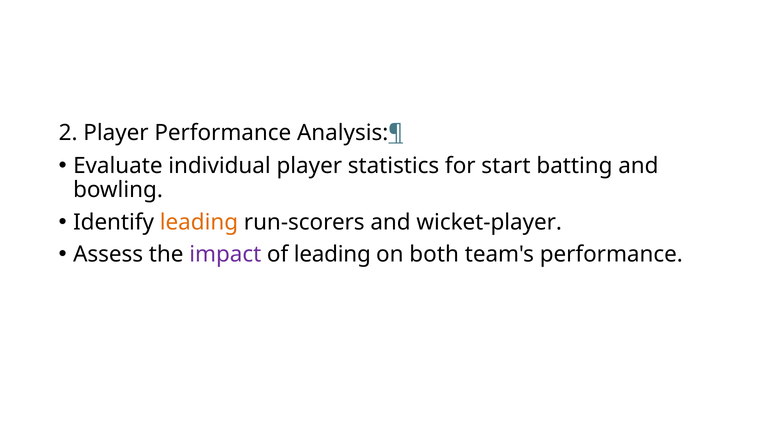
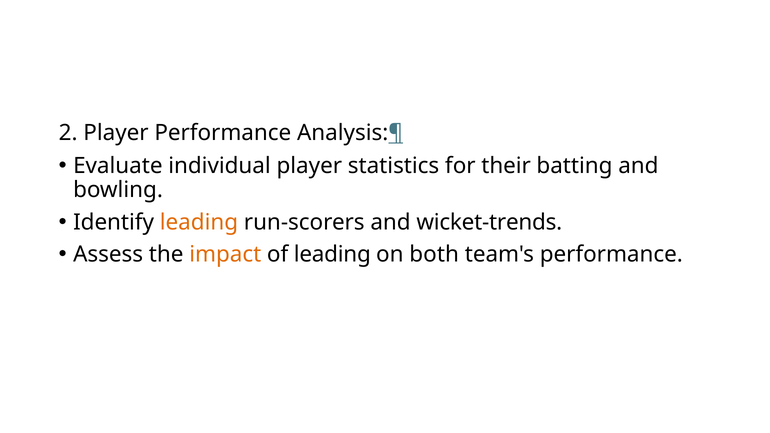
start: start -> their
wicket-player: wicket-player -> wicket-trends
impact colour: purple -> orange
